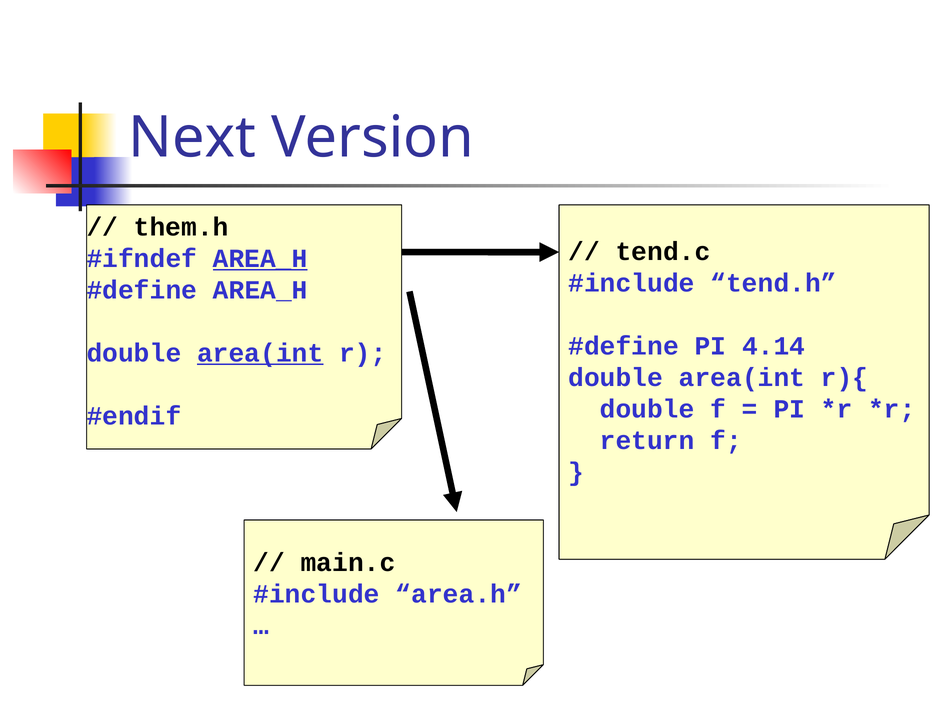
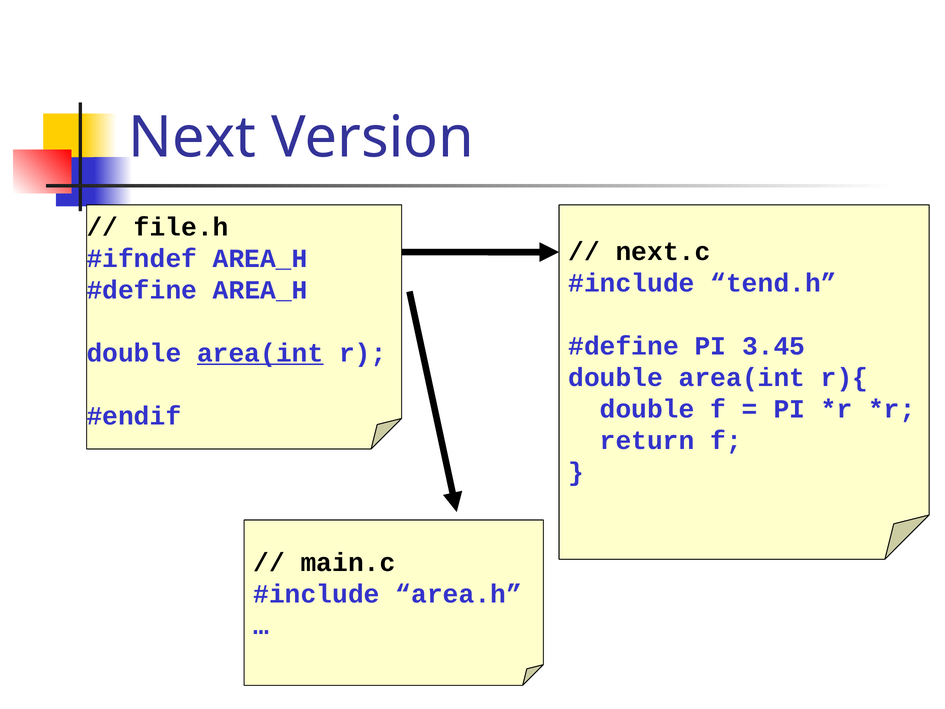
them.h: them.h -> file.h
tend.c: tend.c -> next.c
AREA_H at (260, 258) underline: present -> none
4.14: 4.14 -> 3.45
